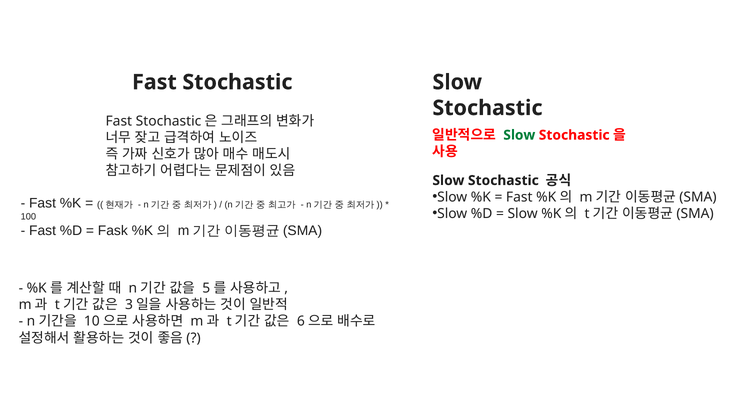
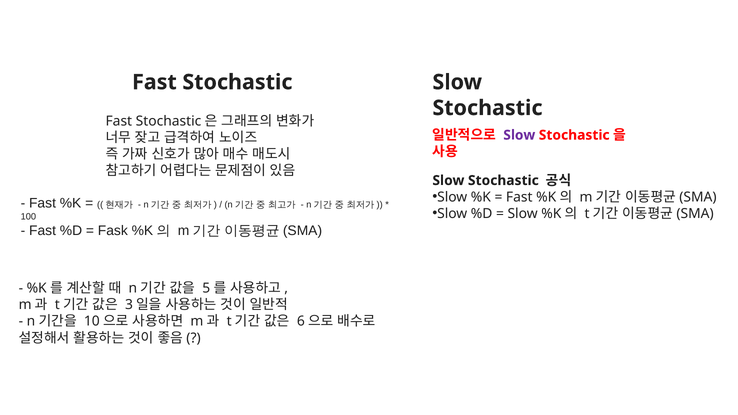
Slow at (519, 135) colour: green -> purple
